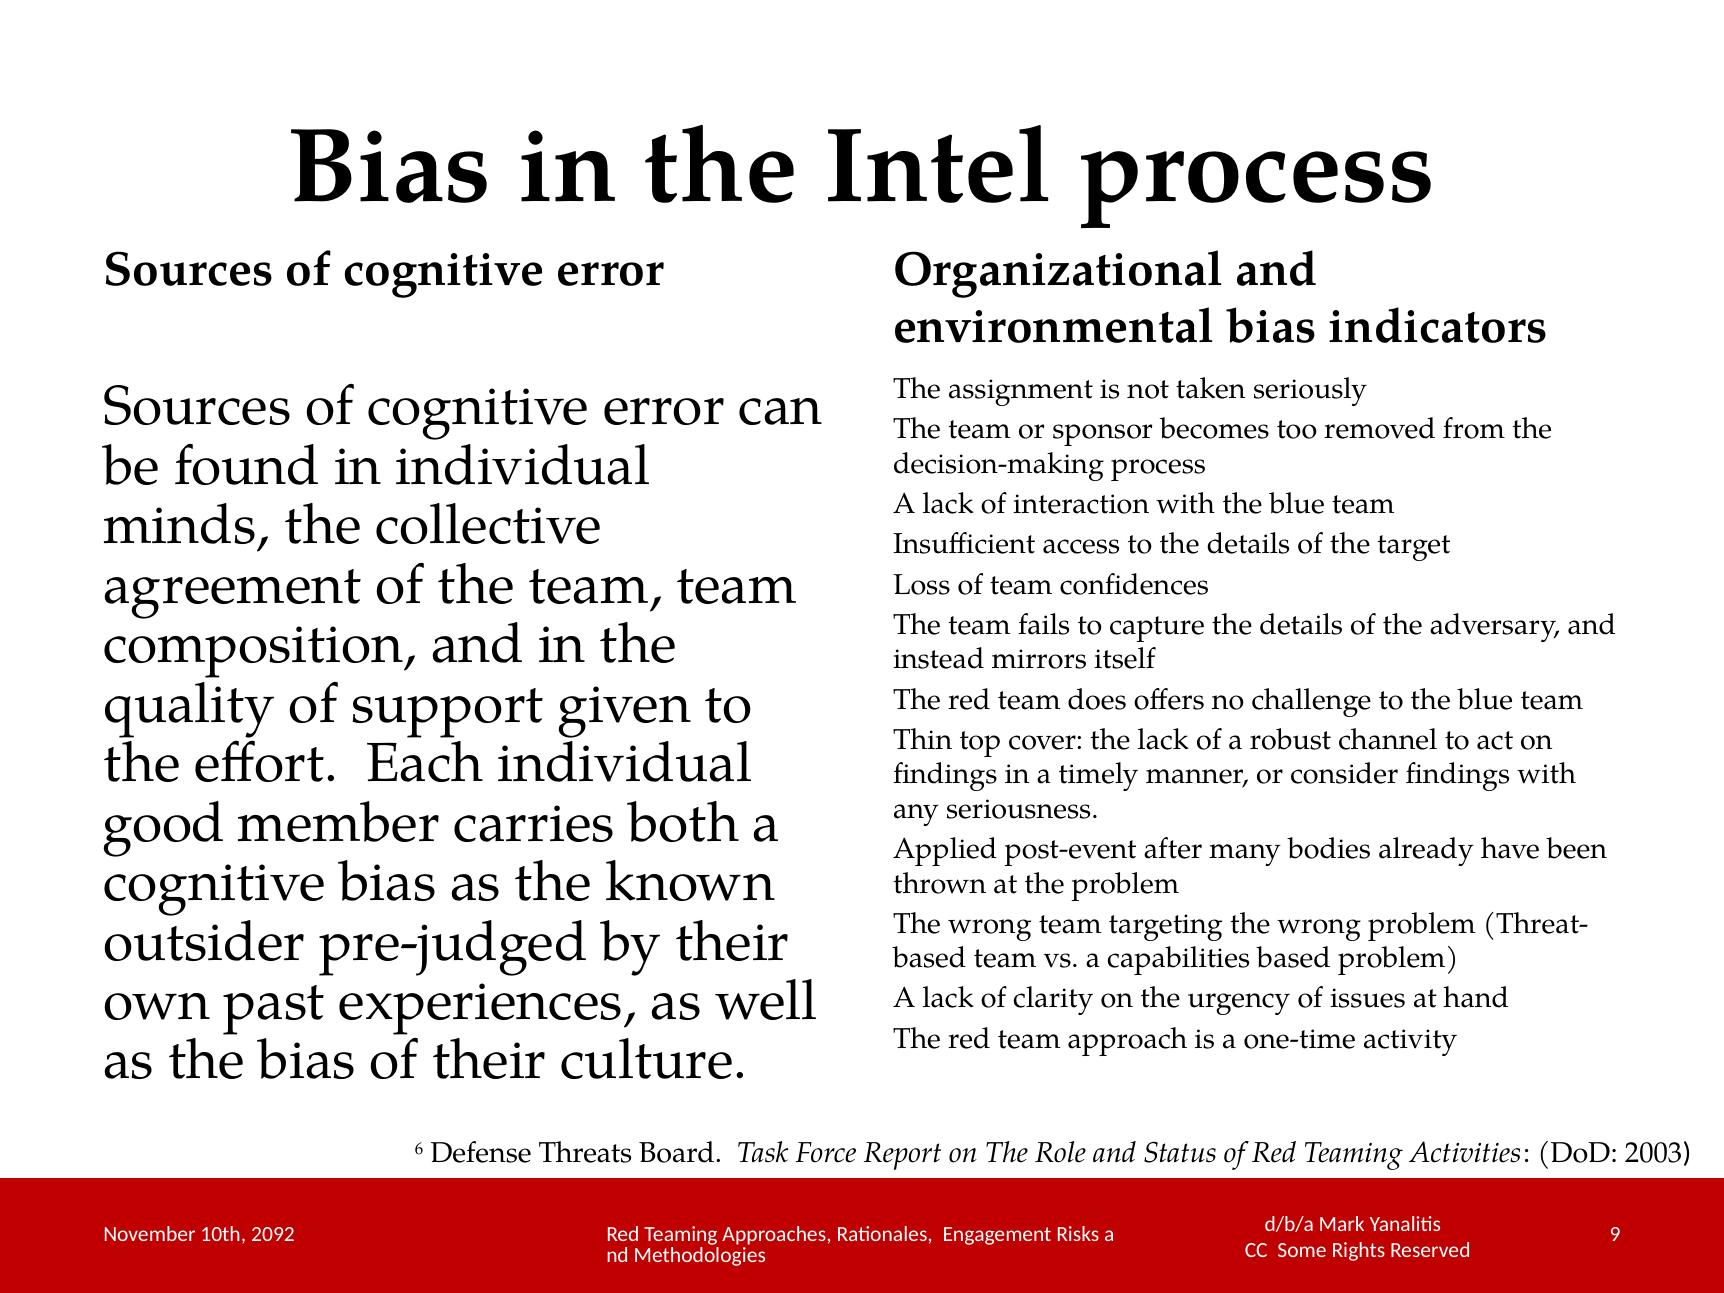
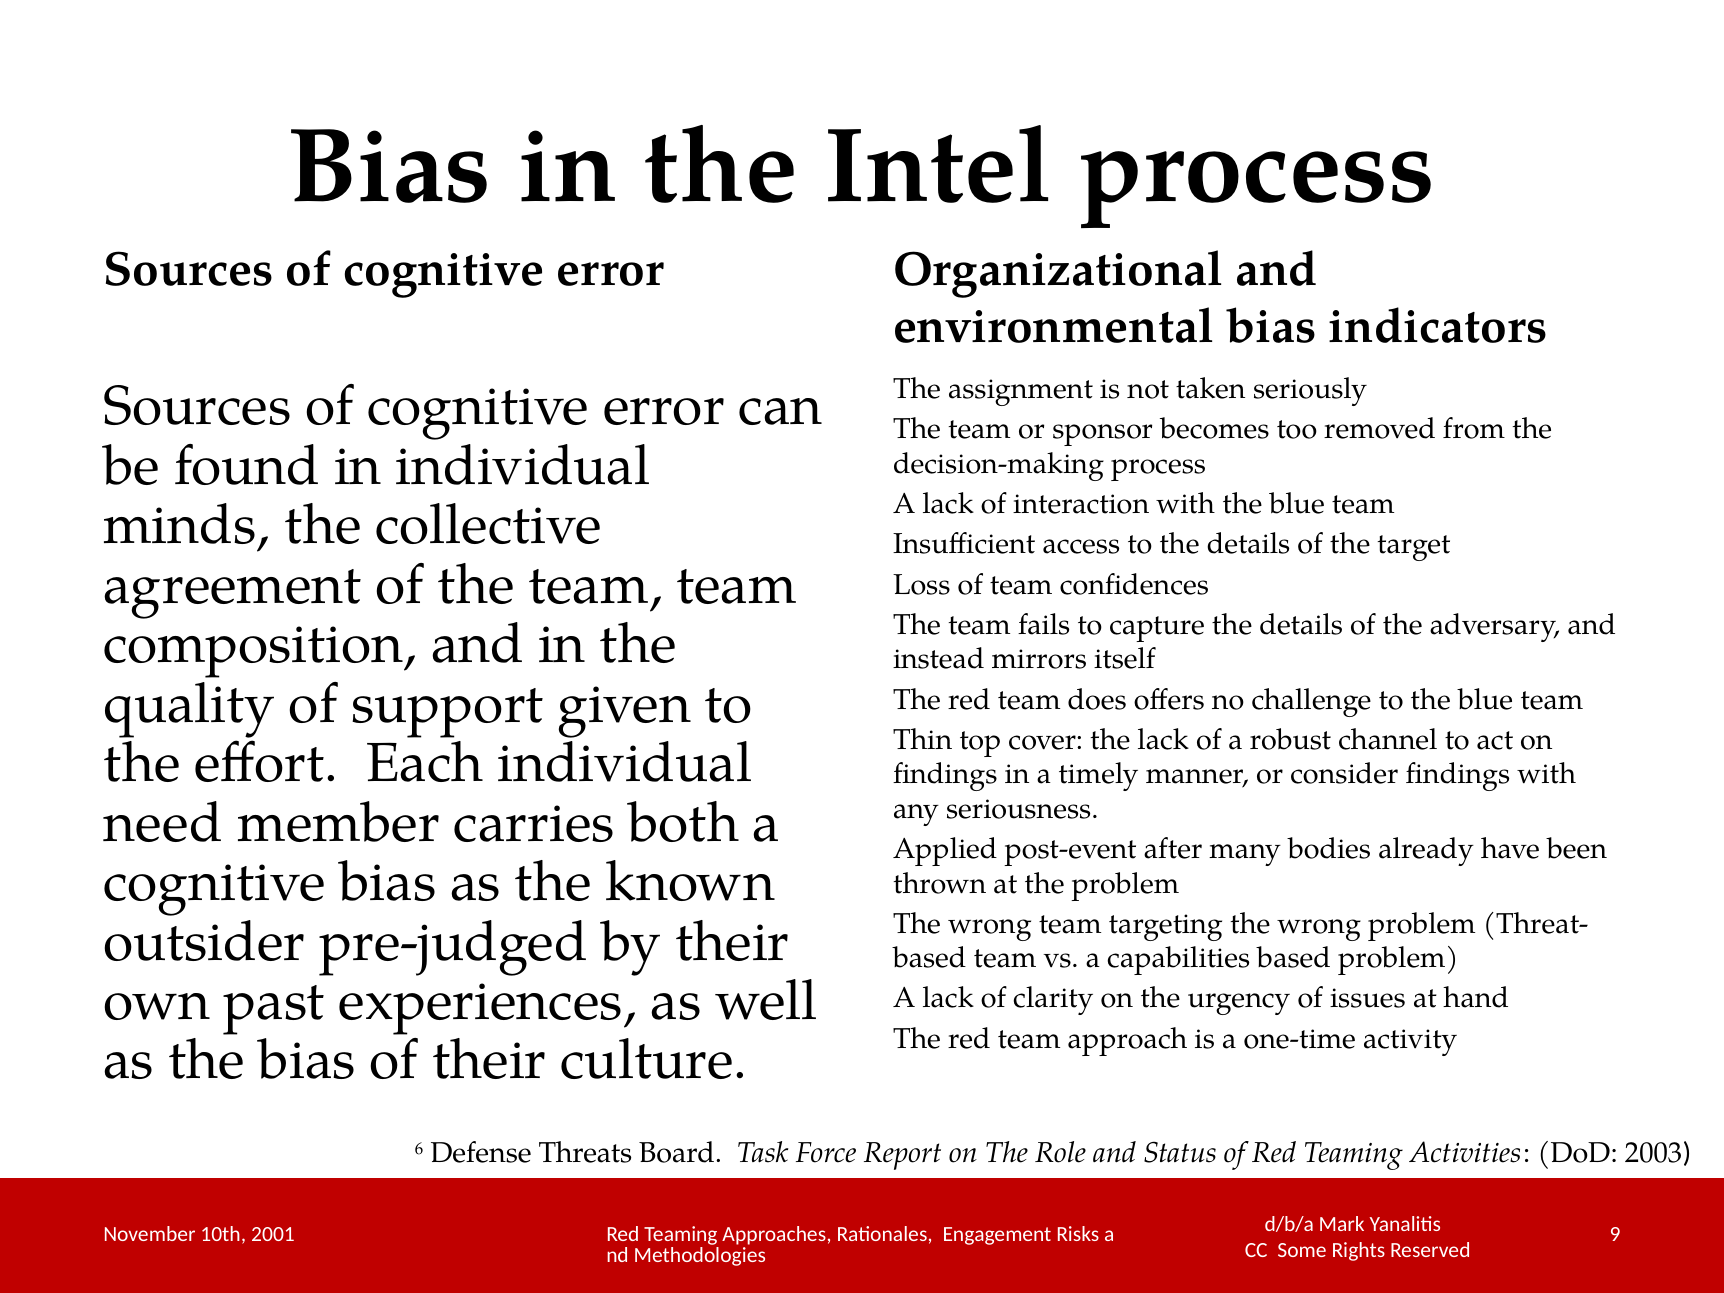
good: good -> need
2092: 2092 -> 2001
